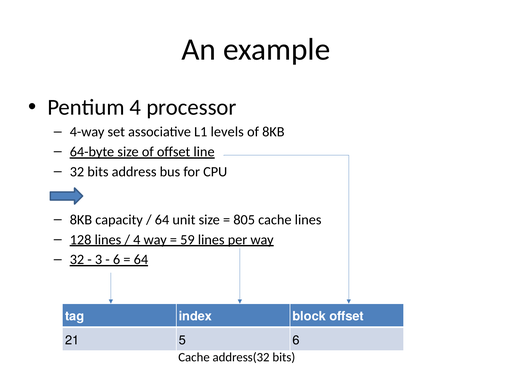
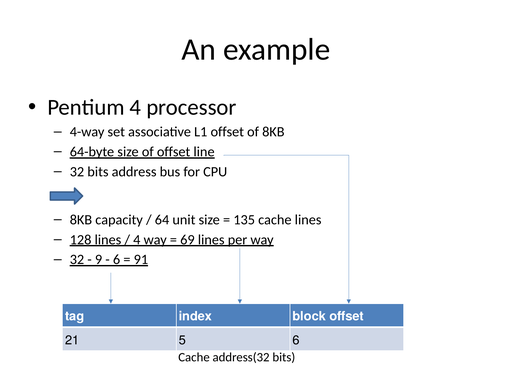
L1 levels: levels -> offset
805: 805 -> 135
59: 59 -> 69
3: 3 -> 9
64 at (141, 260): 64 -> 91
